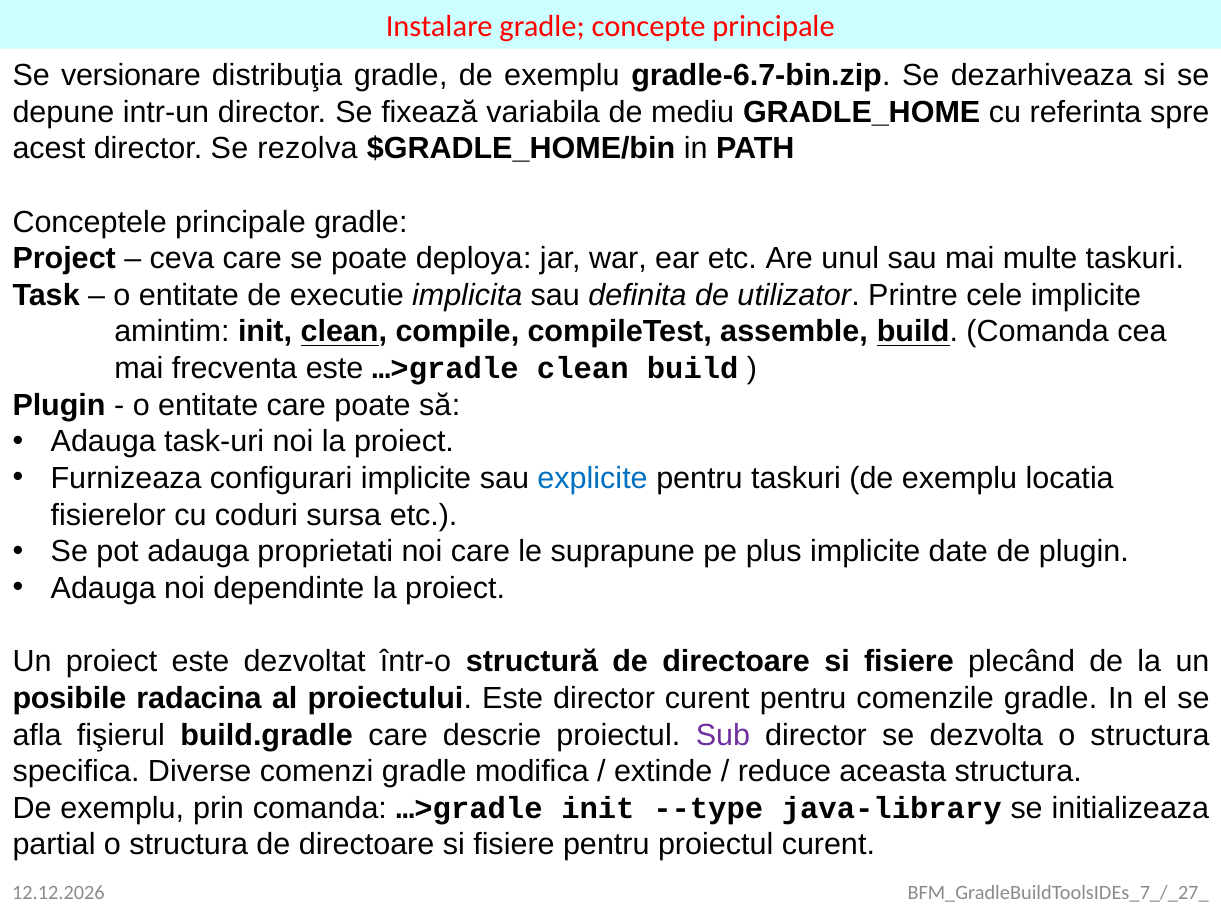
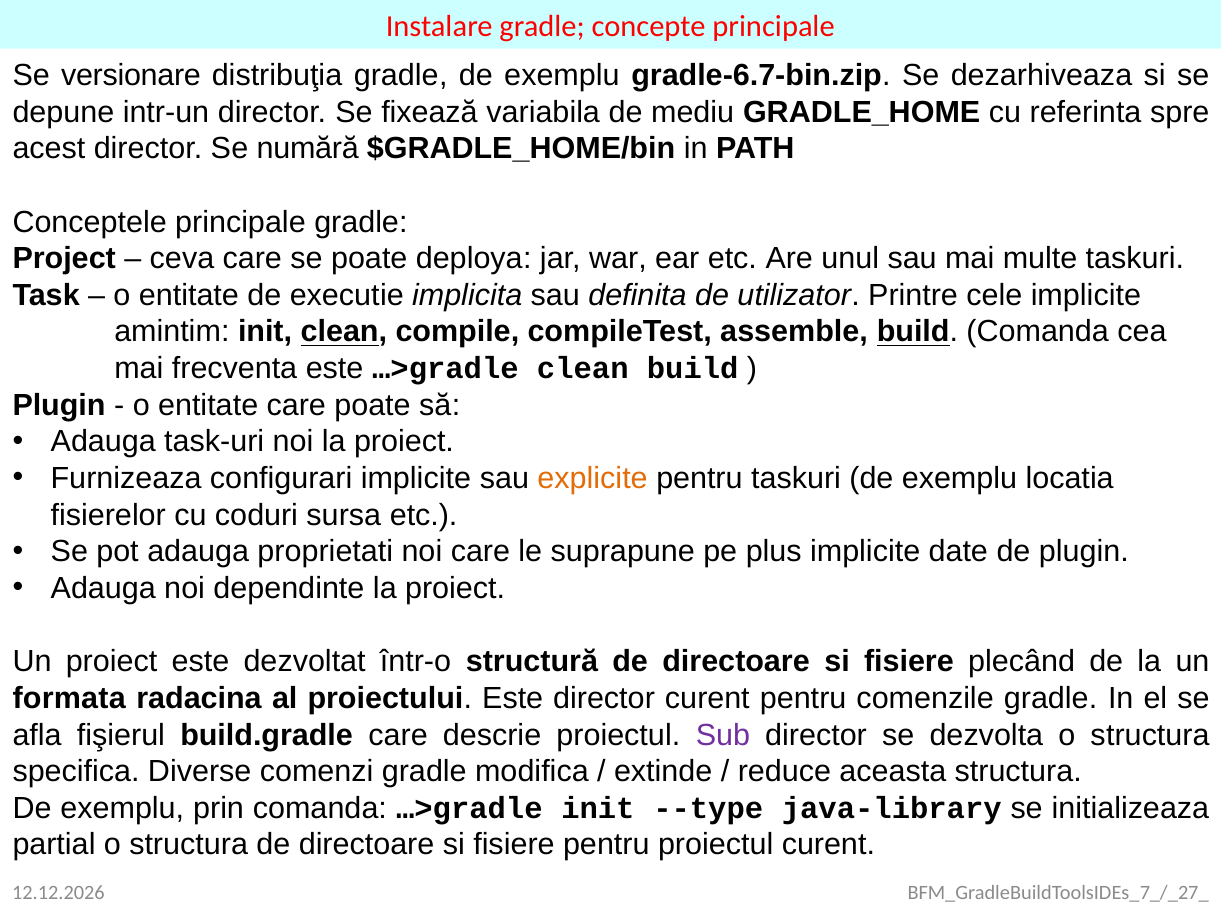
rezolva: rezolva -> numără
explicite colour: blue -> orange
posibile: posibile -> formata
